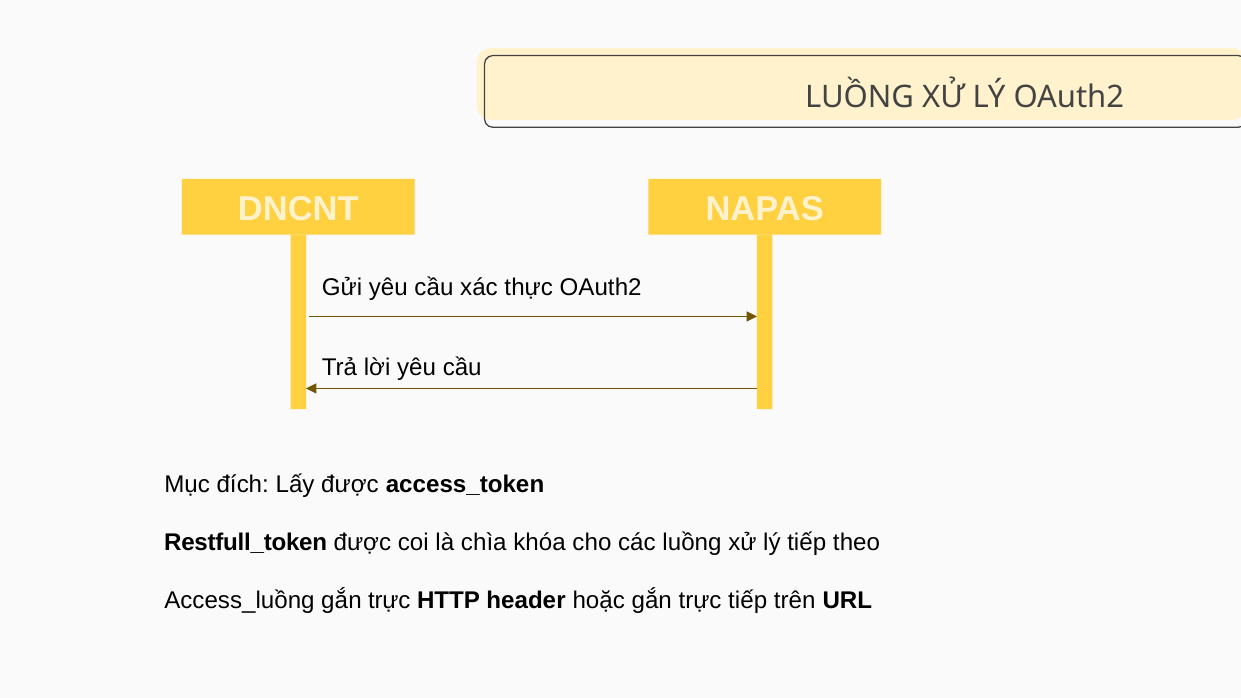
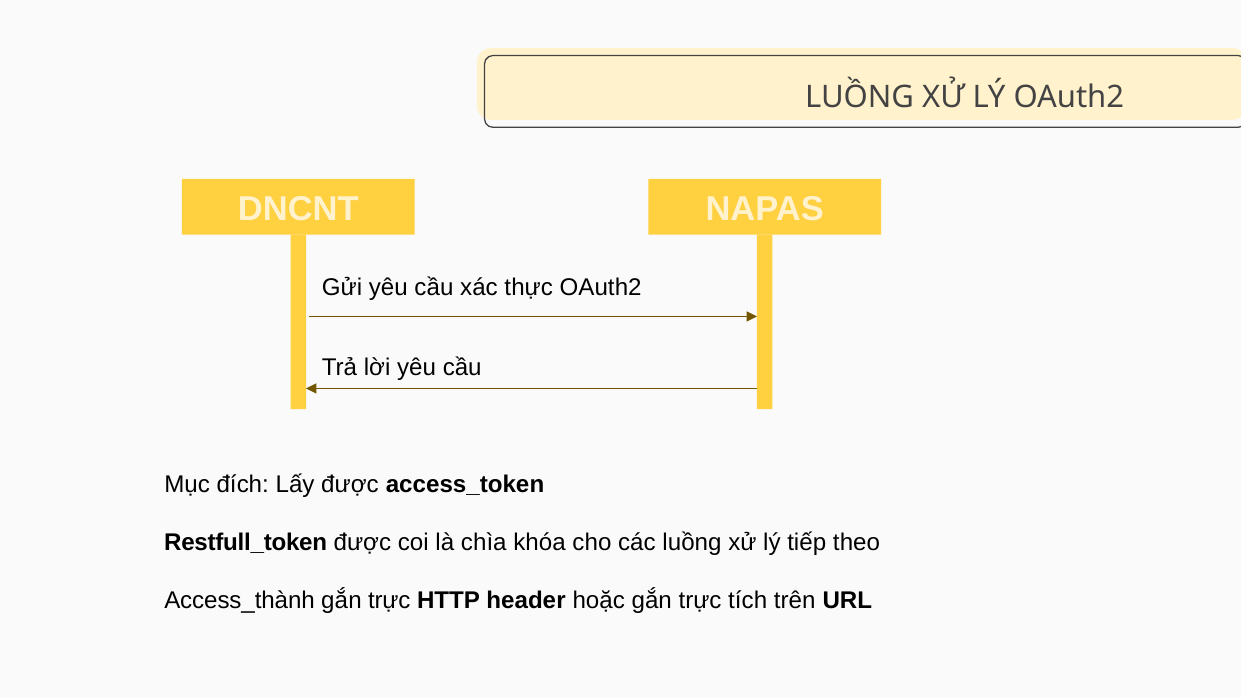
Access_luồng: Access_luồng -> Access_thành
trực tiếp: tiếp -> tích
